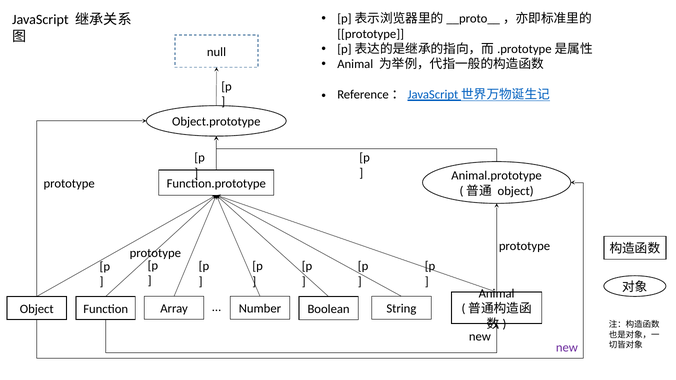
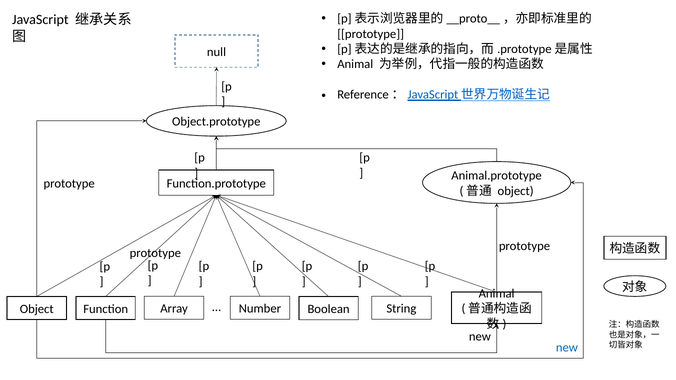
new at (567, 348) colour: purple -> blue
